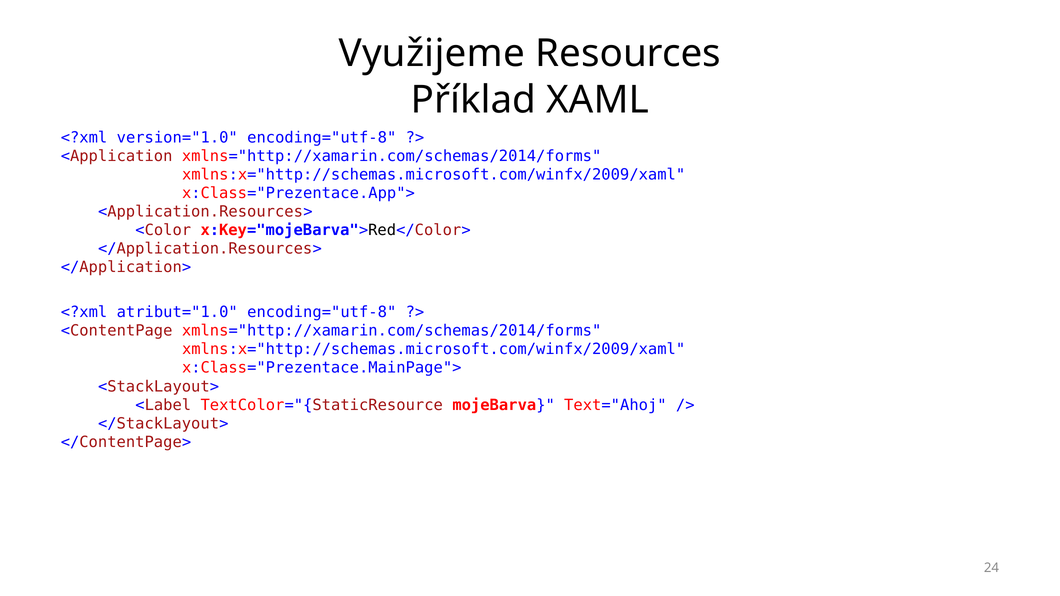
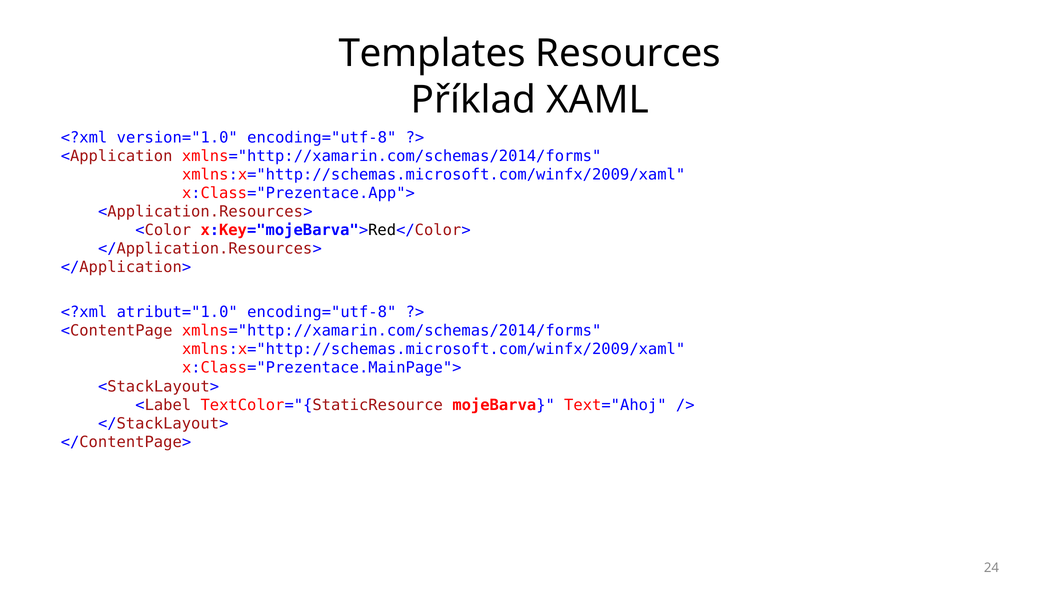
Využijeme: Využijeme -> Templates
